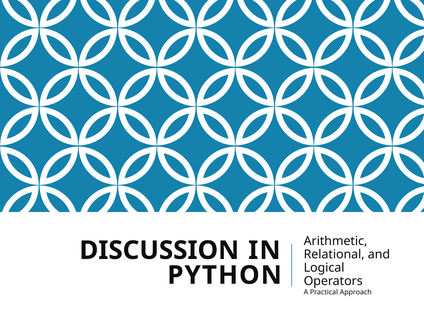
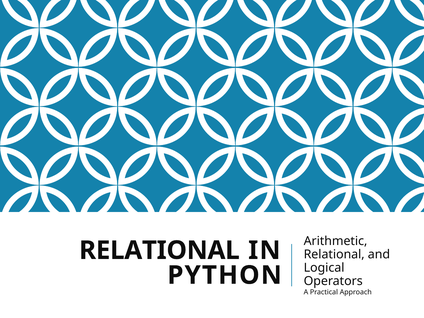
DISCUSSION at (159, 250): DISCUSSION -> RELATIONAL
